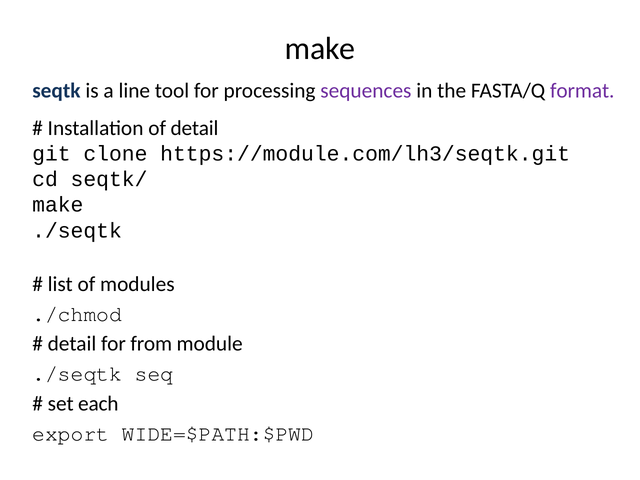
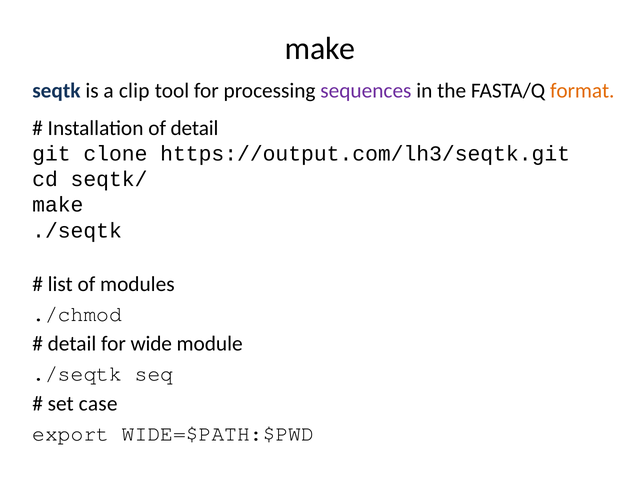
line: line -> clip
format colour: purple -> orange
https://module.com/lh3/seqtk.git: https://module.com/lh3/seqtk.git -> https://output.com/lh3/seqtk.git
from: from -> wide
each: each -> case
